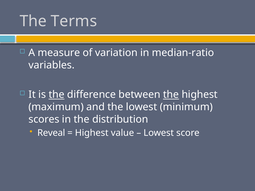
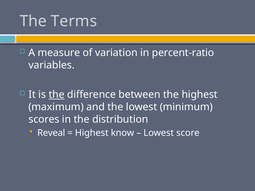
median-ratio: median-ratio -> percent-ratio
the at (171, 95) underline: present -> none
value: value -> know
